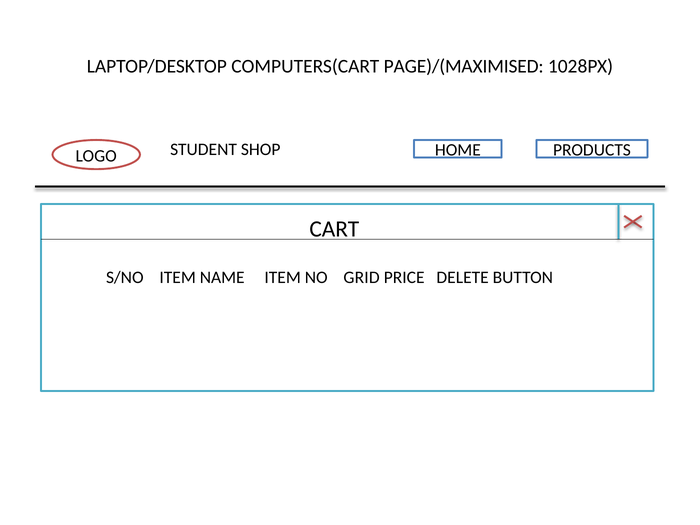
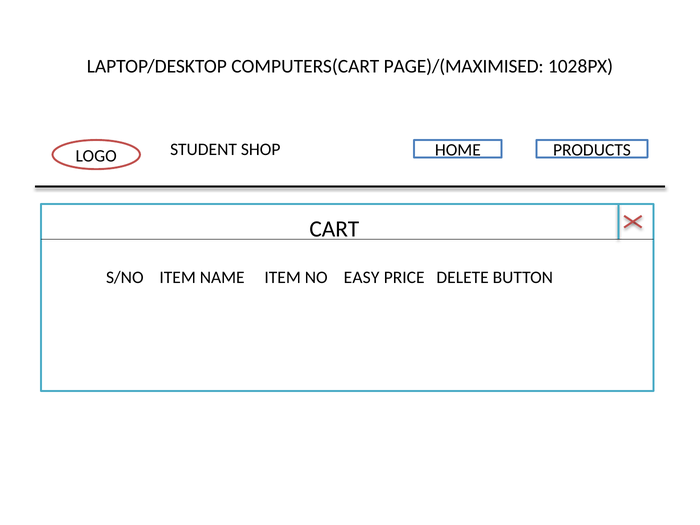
GRID: GRID -> EASY
